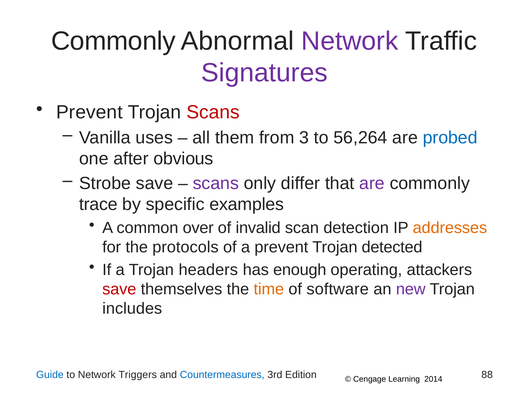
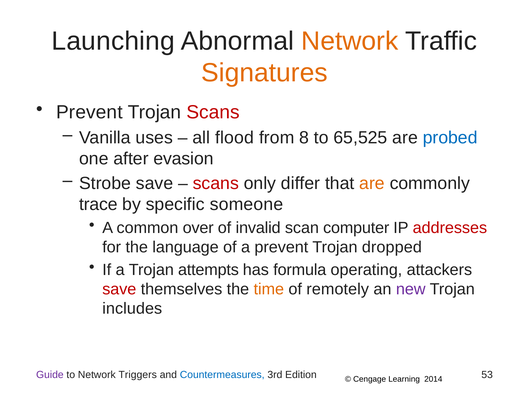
Commonly at (113, 41): Commonly -> Launching
Network at (350, 41) colour: purple -> orange
Signatures colour: purple -> orange
them: them -> flood
3: 3 -> 8
56,264: 56,264 -> 65,525
obvious: obvious -> evasion
scans at (216, 184) colour: purple -> red
are at (372, 184) colour: purple -> orange
examples: examples -> someone
detection: detection -> computer
addresses colour: orange -> red
protocols: protocols -> language
detected: detected -> dropped
headers: headers -> attempts
enough: enough -> formula
software: software -> remotely
Guide colour: blue -> purple
88: 88 -> 53
